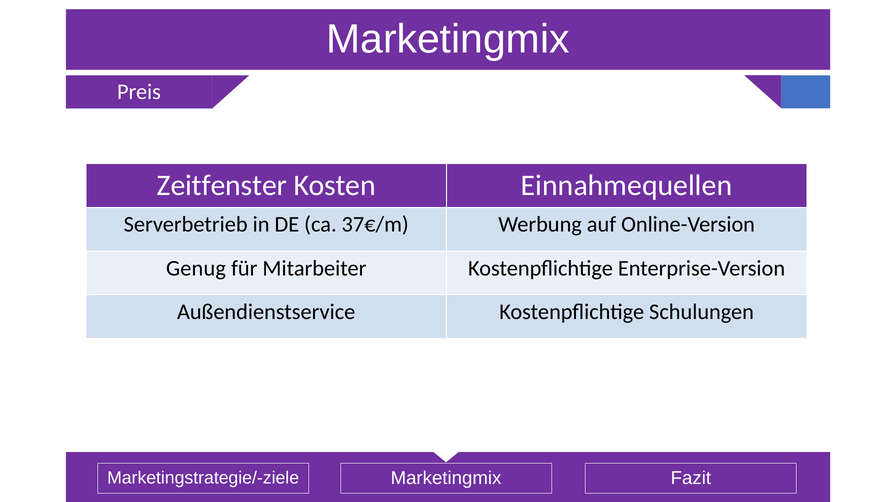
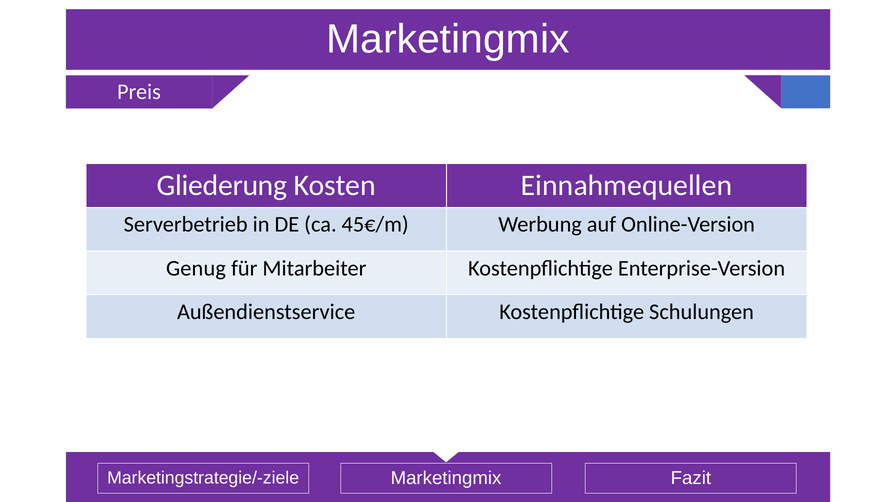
Zeitfenster: Zeitfenster -> Gliederung
37€/m: 37€/m -> 45€/m
